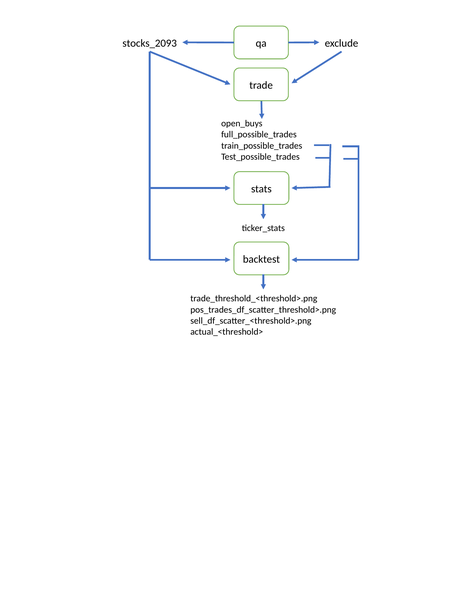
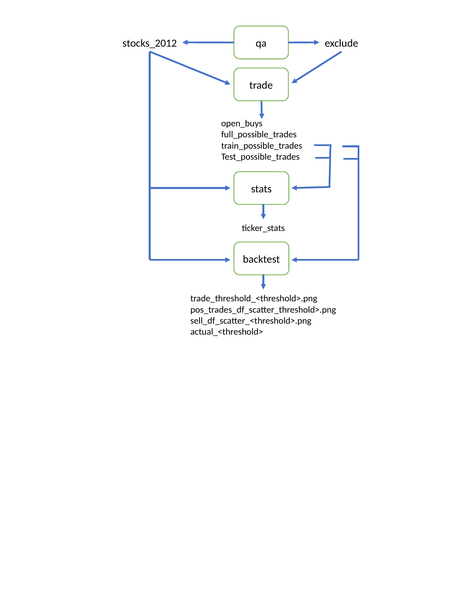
stocks_2093: stocks_2093 -> stocks_2012
